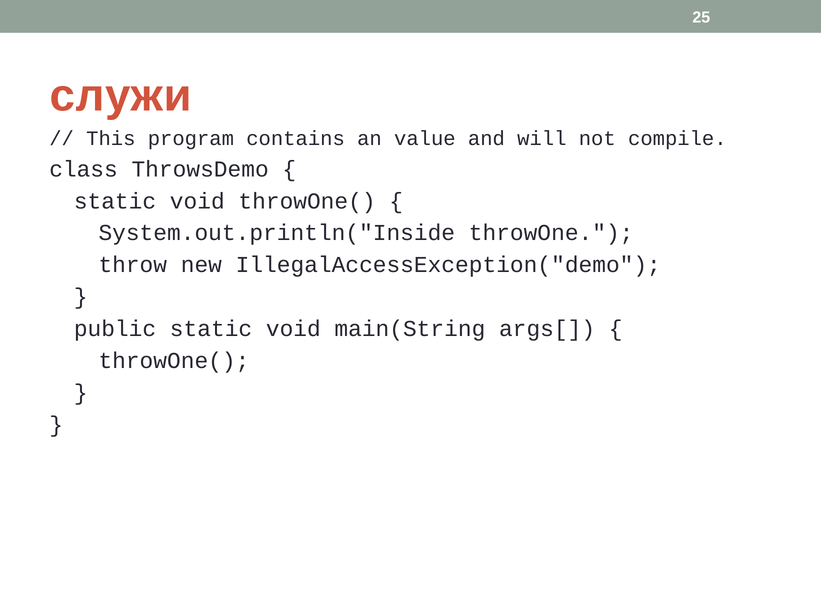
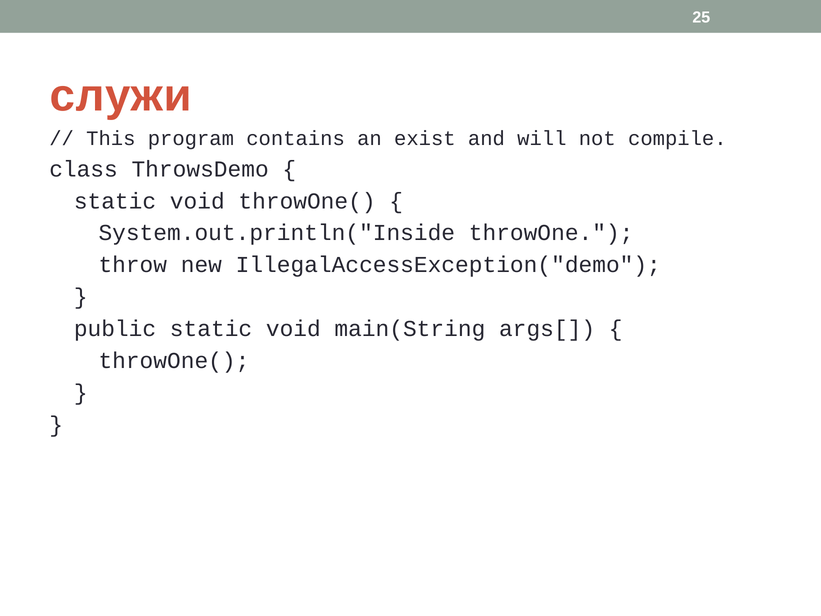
value: value -> exist
